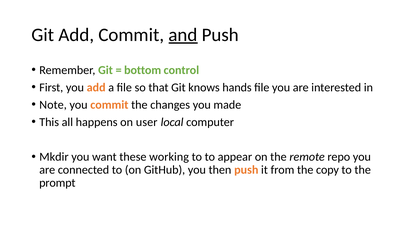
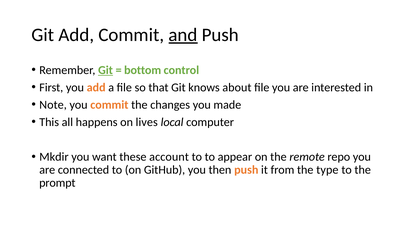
Git at (106, 70) underline: none -> present
hands: hands -> about
user: user -> lives
working: working -> account
copy: copy -> type
